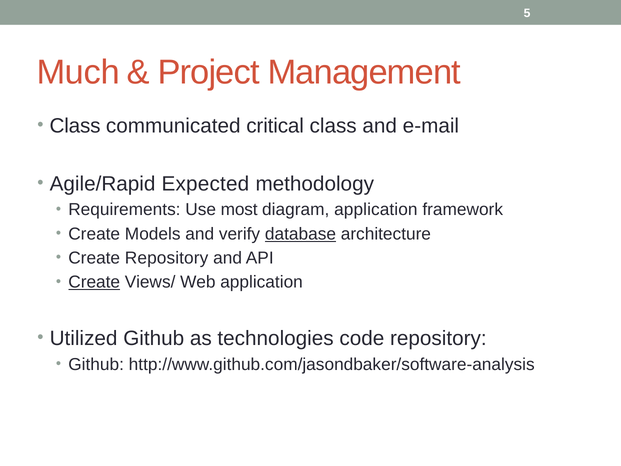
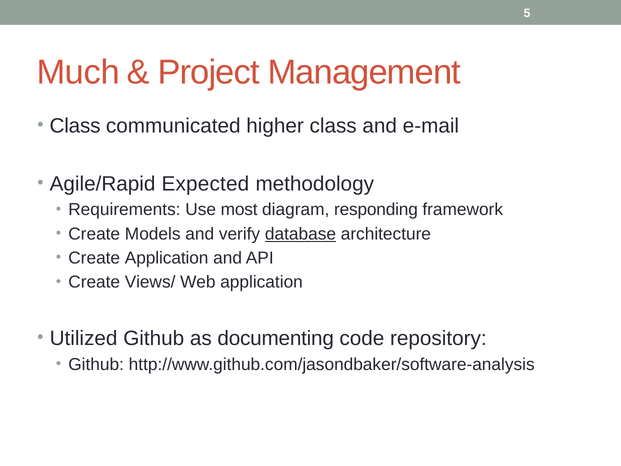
critical: critical -> higher
diagram application: application -> responding
Create Repository: Repository -> Application
Create at (94, 282) underline: present -> none
technologies: technologies -> documenting
